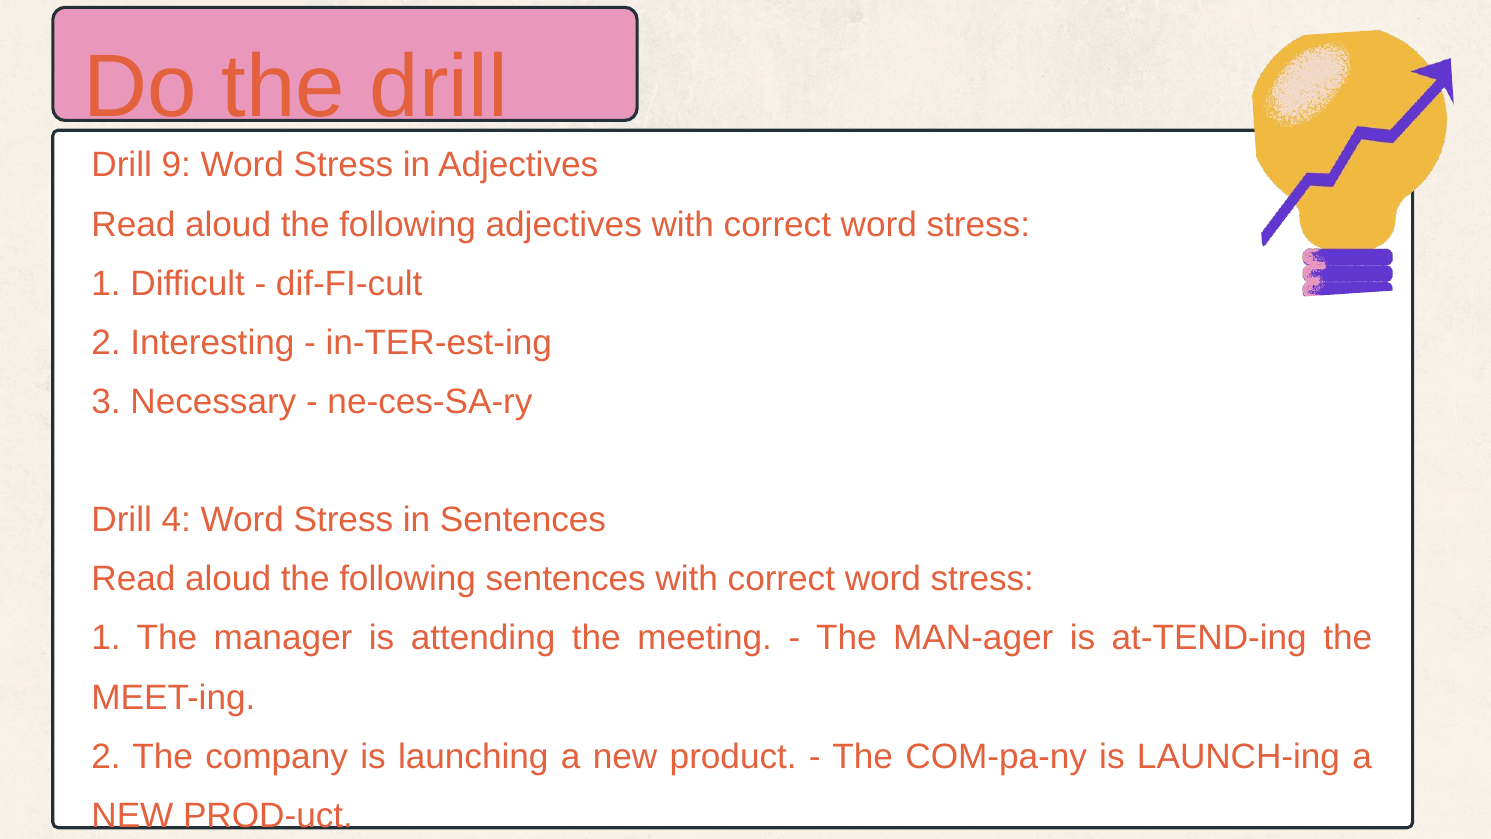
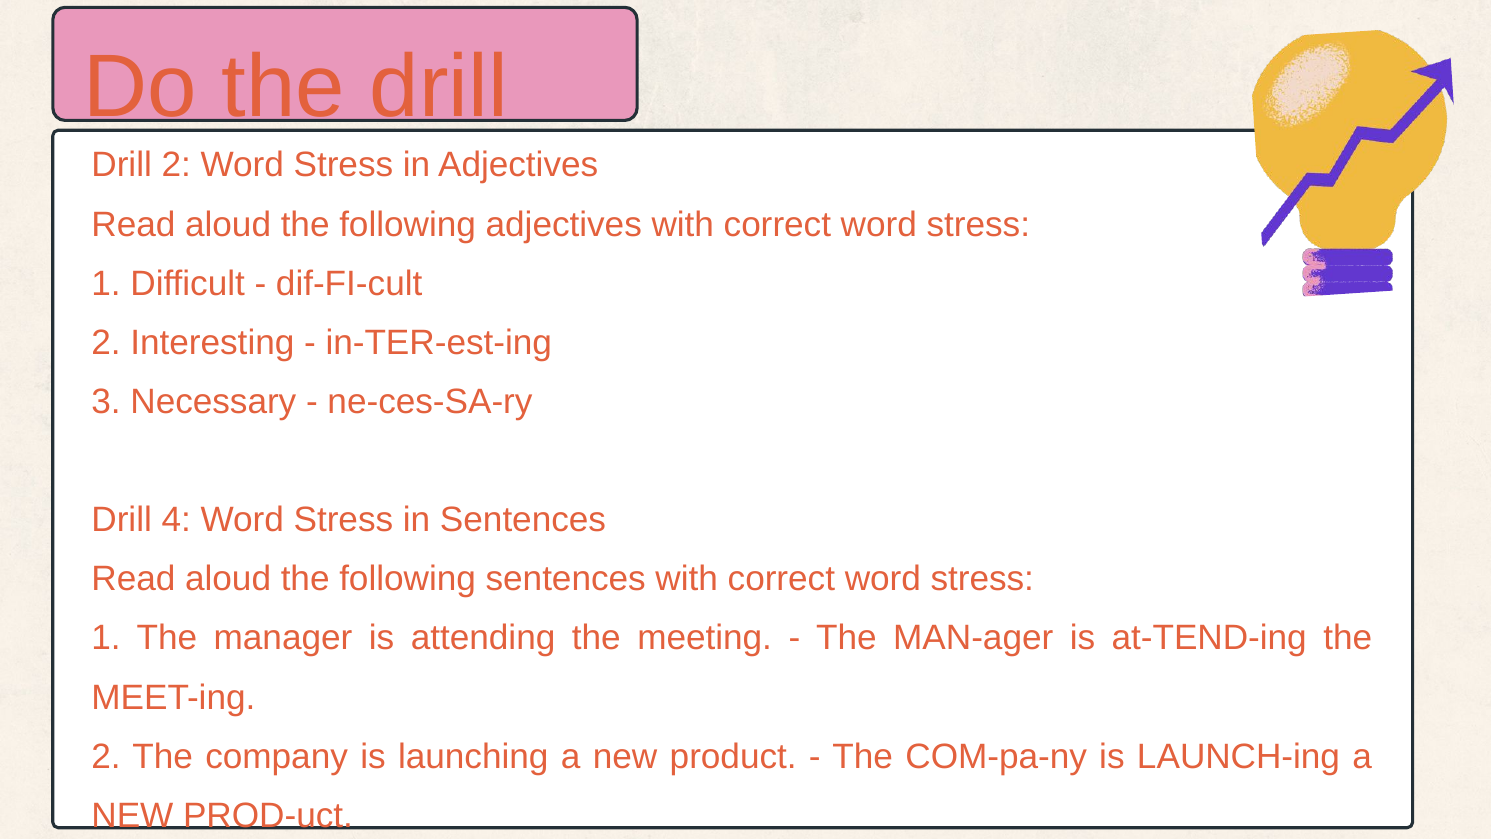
Drill 9: 9 -> 2
